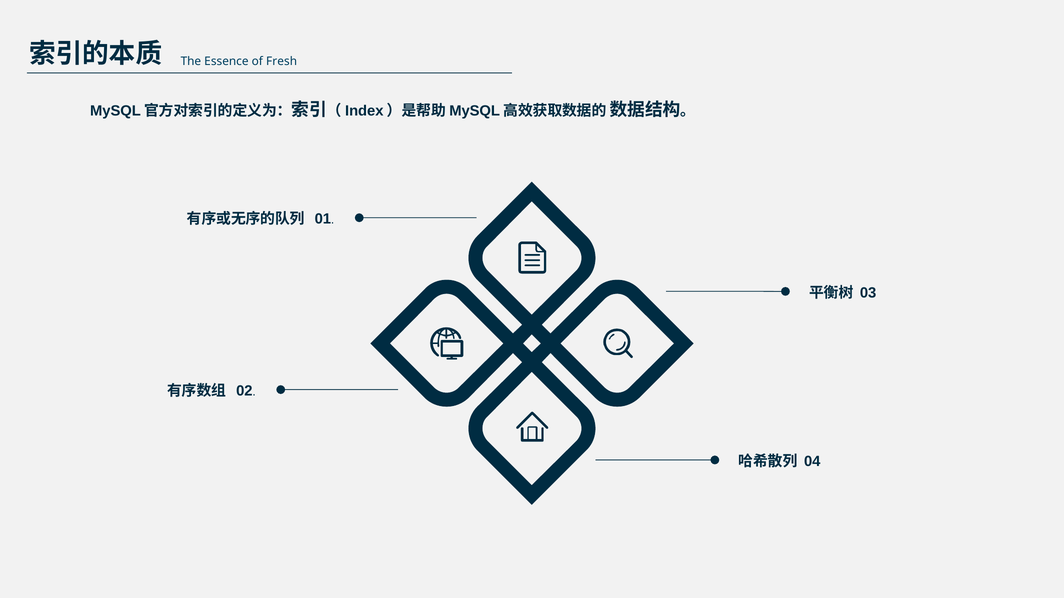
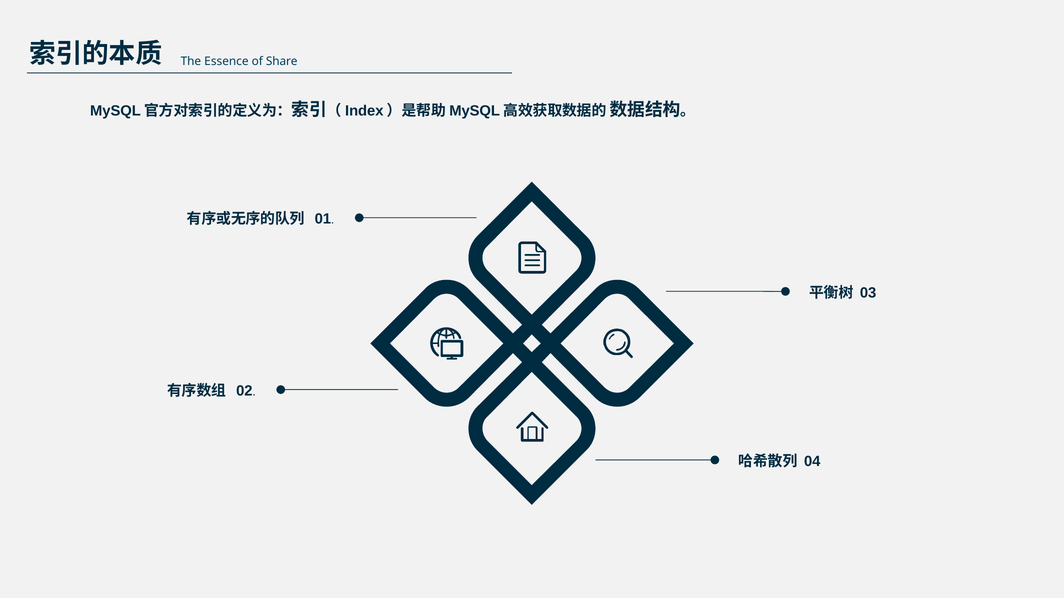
Fresh: Fresh -> Share
